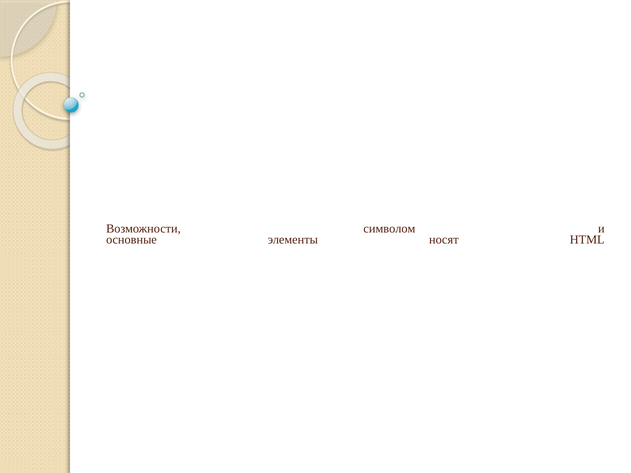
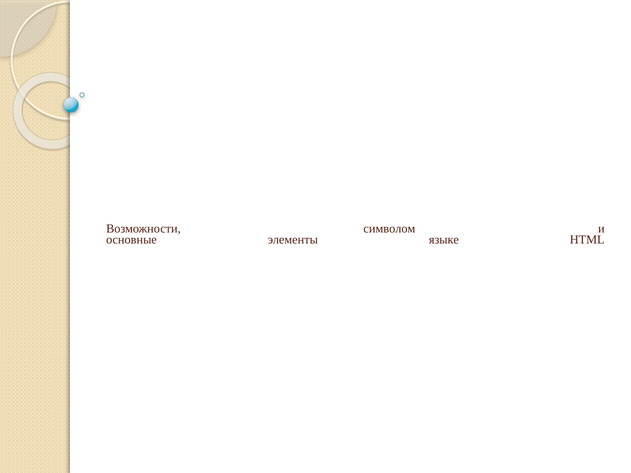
носят: носят -> языке
